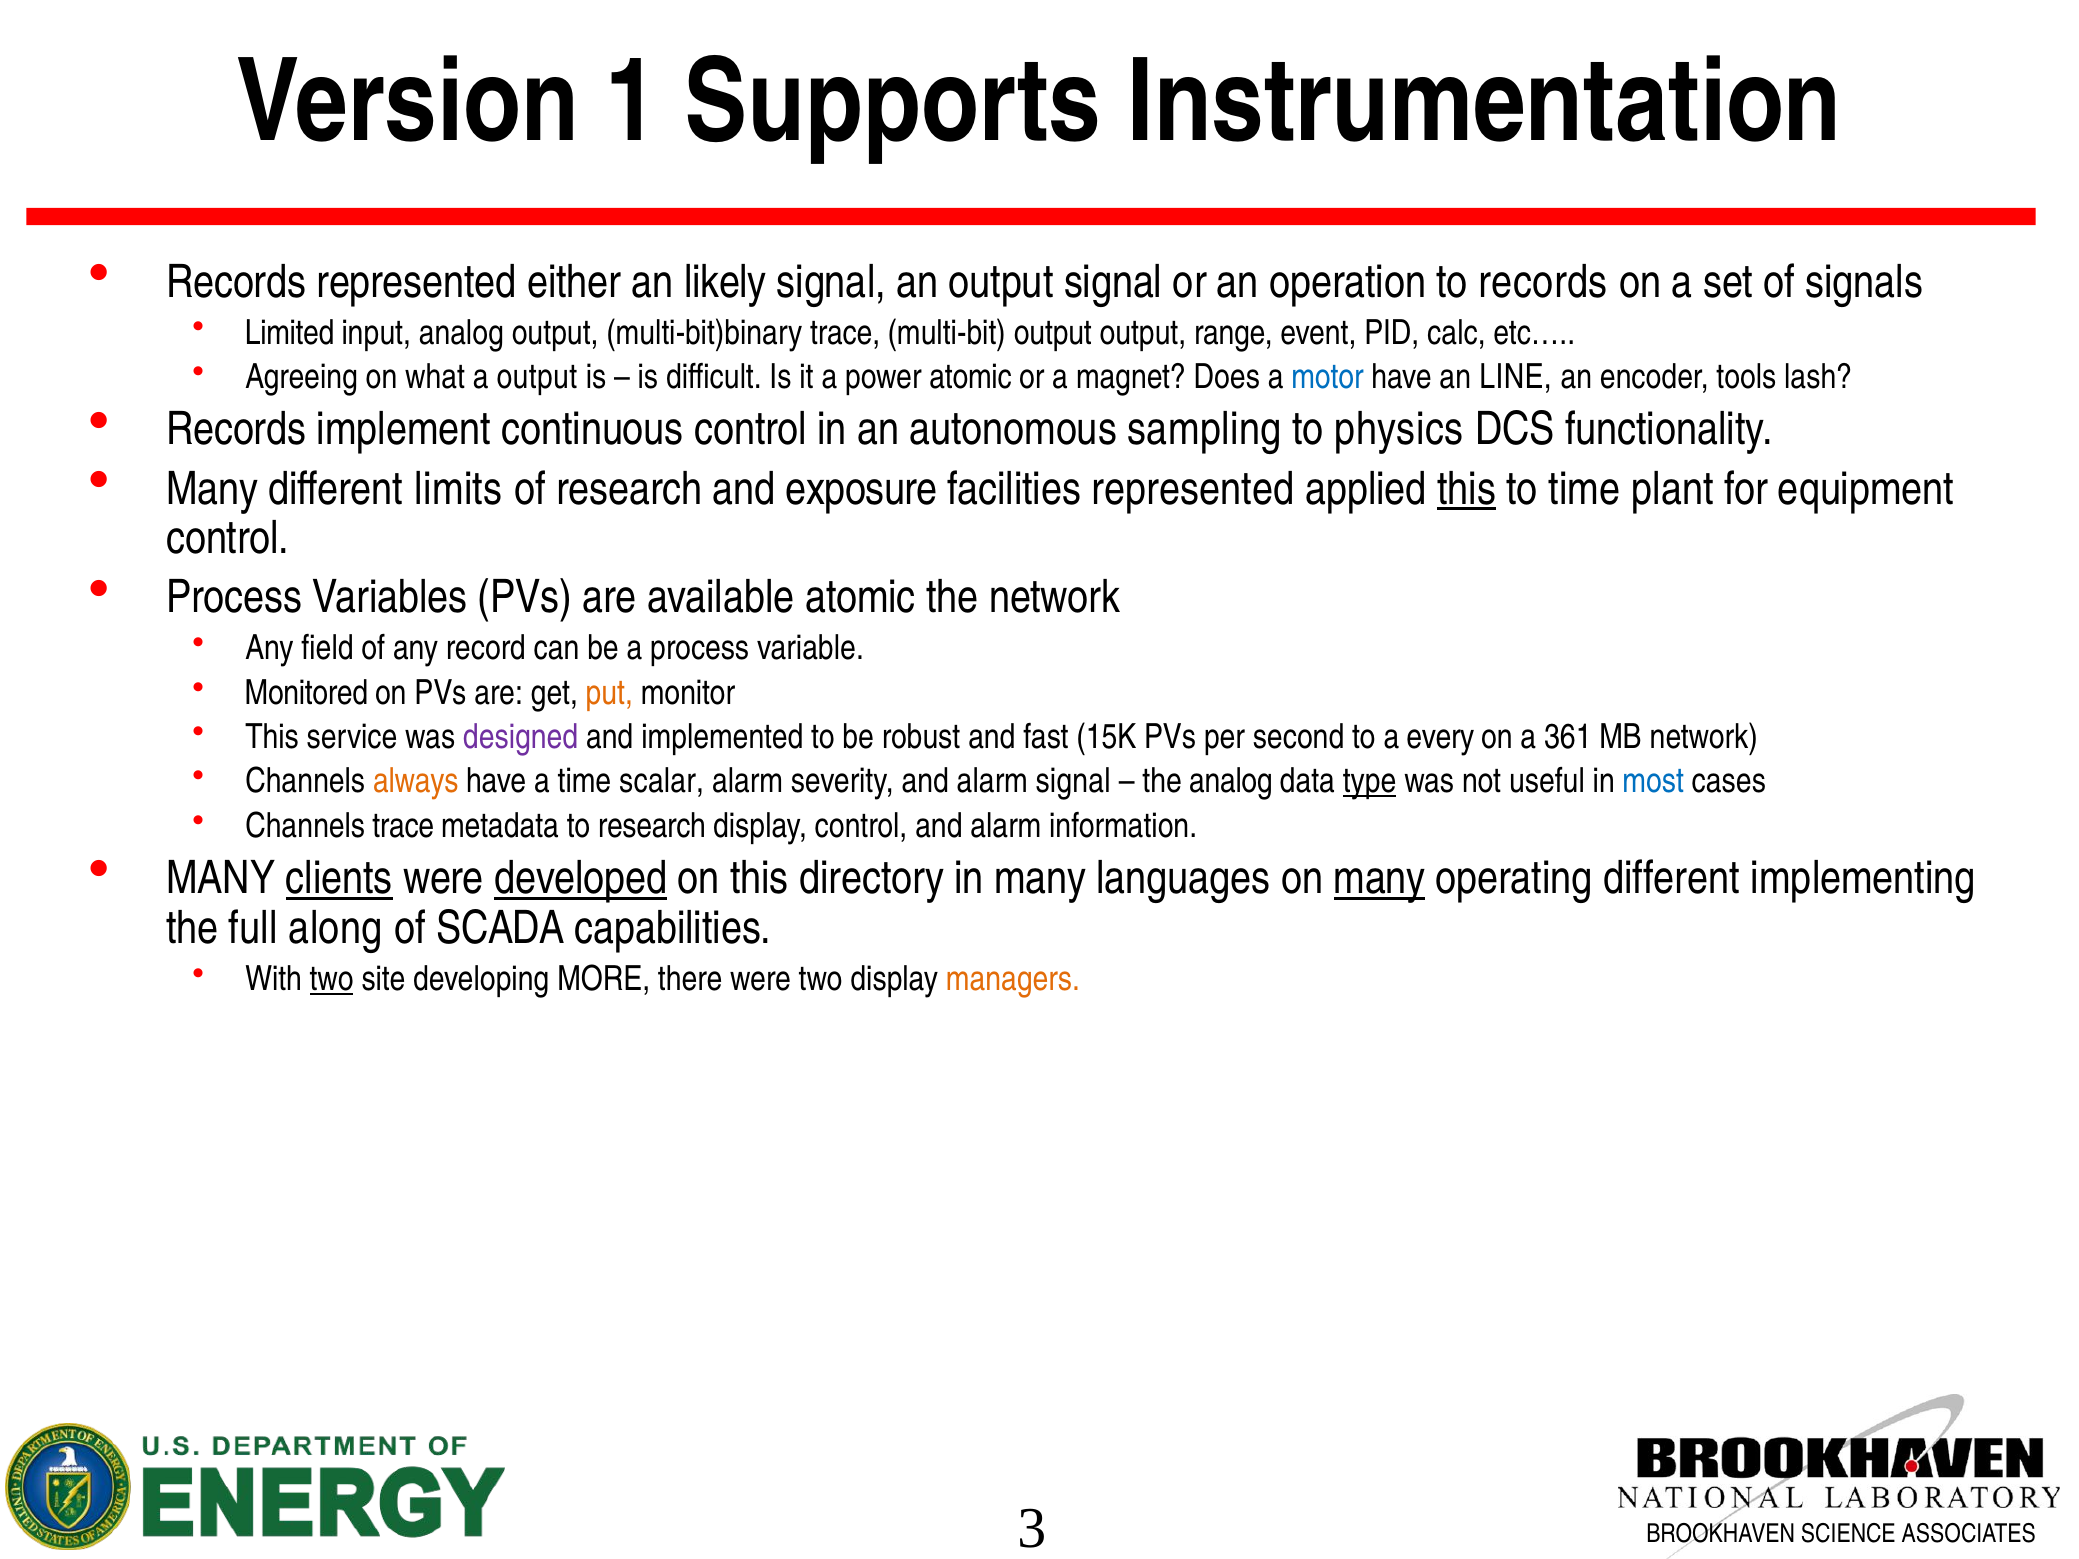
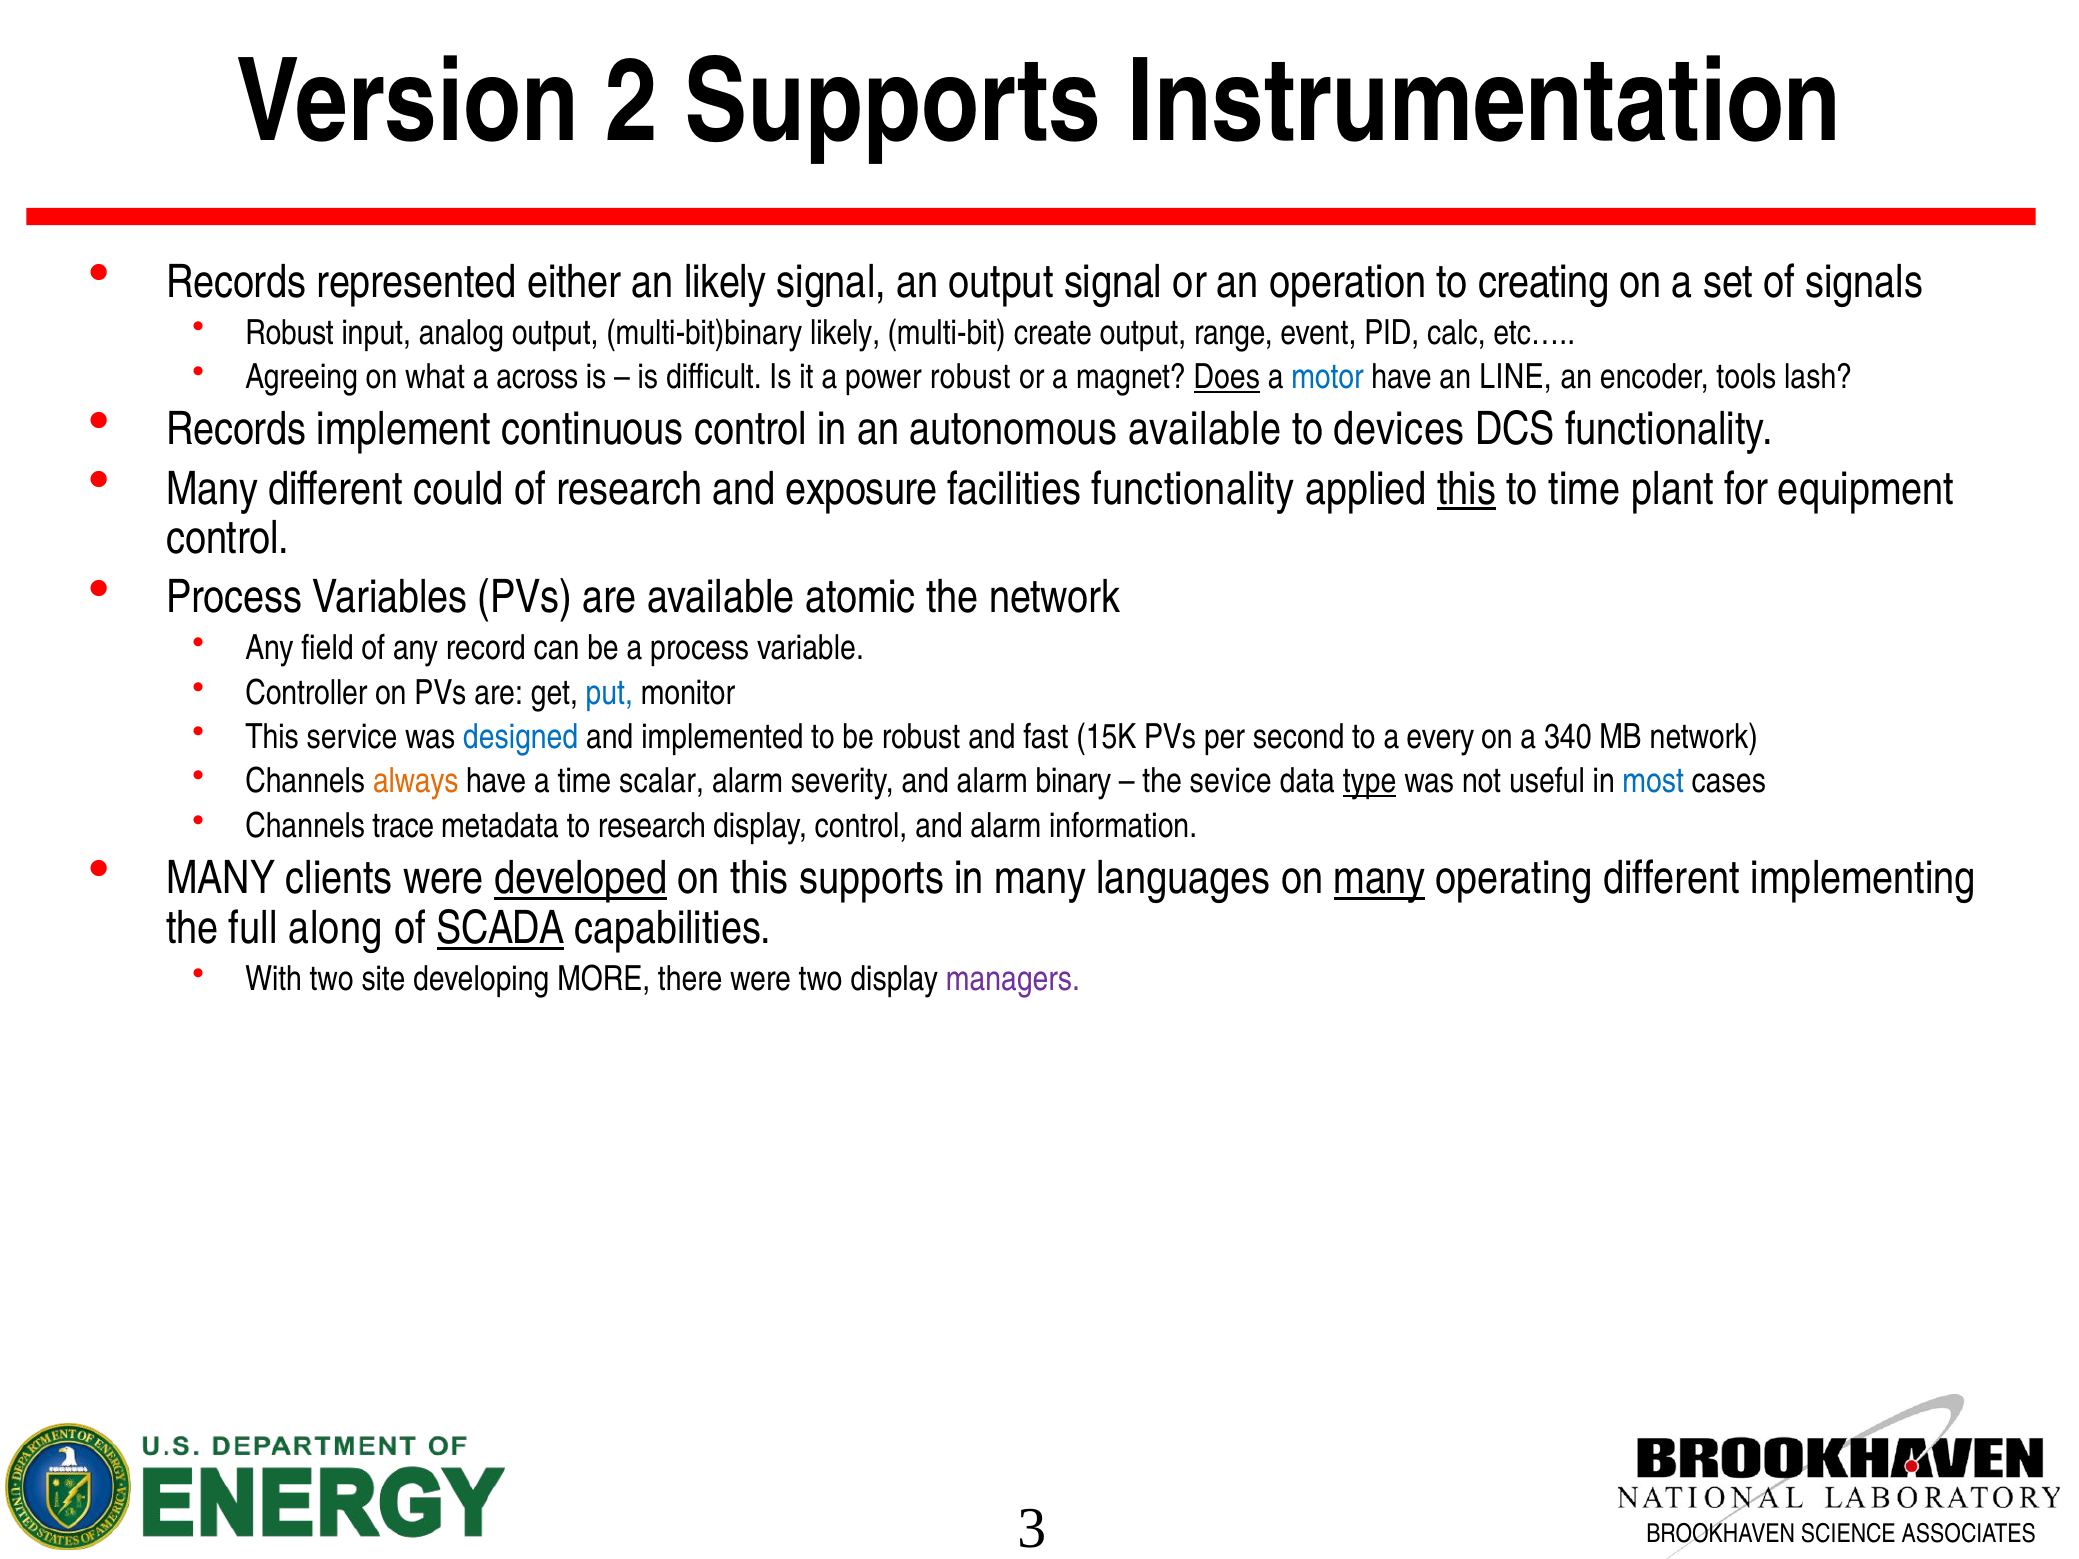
1: 1 -> 2
to records: records -> creating
Limited at (290, 333): Limited -> Robust
multi-bit)binary trace: trace -> likely
multi-bit output: output -> create
a output: output -> across
power atomic: atomic -> robust
Does underline: none -> present
autonomous sampling: sampling -> available
physics: physics -> devices
limits: limits -> could
facilities represented: represented -> functionality
Monitored: Monitored -> Controller
put colour: orange -> blue
designed colour: purple -> blue
361: 361 -> 340
alarm signal: signal -> binary
the analog: analog -> sevice
clients underline: present -> none
this directory: directory -> supports
SCADA underline: none -> present
two at (332, 979) underline: present -> none
managers colour: orange -> purple
